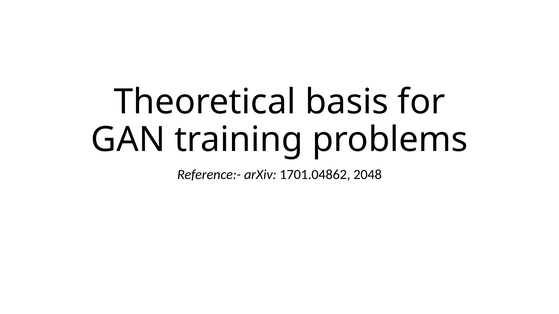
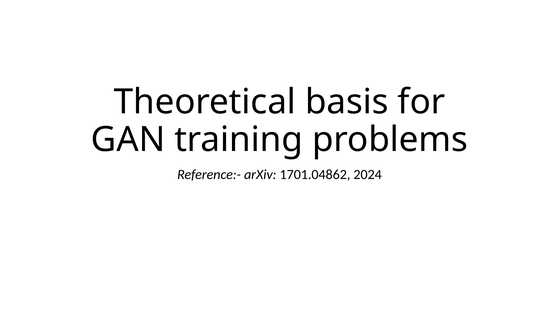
2048: 2048 -> 2024
